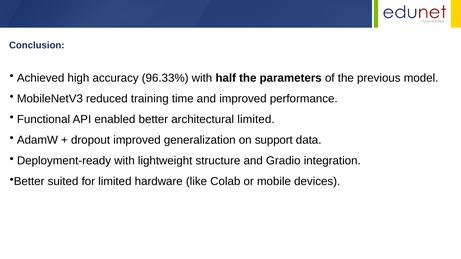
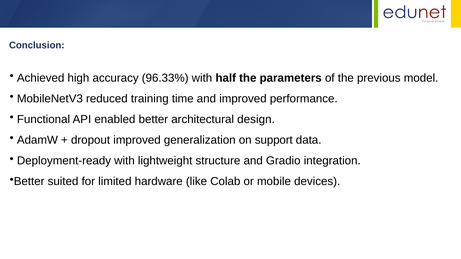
architectural limited: limited -> design
